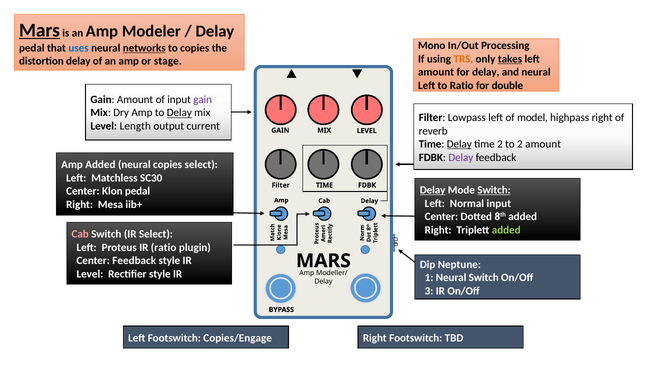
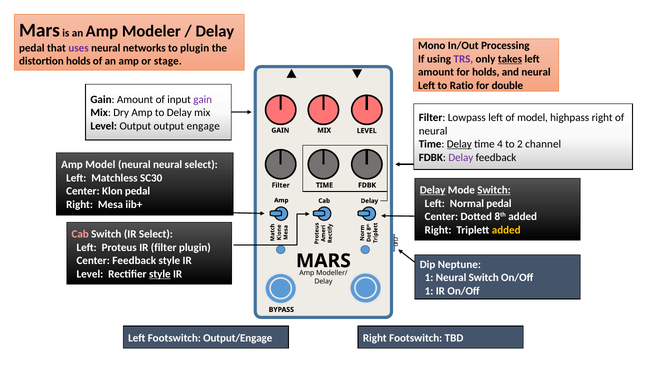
Mars at (39, 30) underline: present -> none
uses colour: blue -> purple
networks underline: present -> none
to copies: copies -> plugin
TRS colour: orange -> purple
distortion delay: delay -> holds
for delay: delay -> holds
Delay at (179, 113) underline: present -> none
Level Length: Length -> Output
current: current -> engage
reverb at (433, 131): reverb -> neural
time 2: 2 -> 4
2 amount: amount -> channel
Amp Added: Added -> Model
neural copies: copies -> neural
Normal input: input -> pedal
added at (506, 230) colour: light green -> yellow
IR ratio: ratio -> filter
style at (160, 274) underline: none -> present
3 at (429, 291): 3 -> 1
Copies/Engage: Copies/Engage -> Output/Engage
